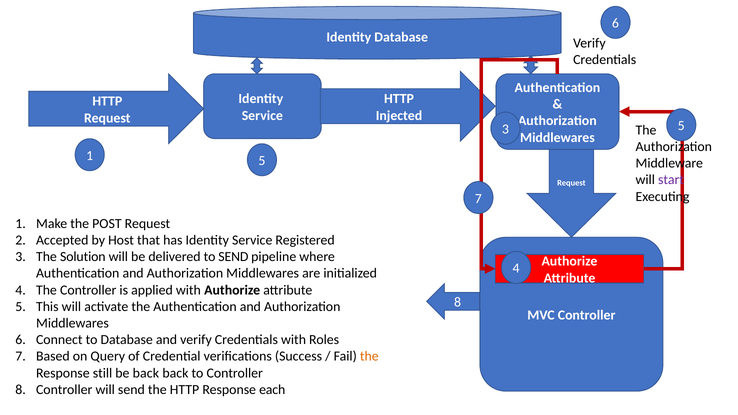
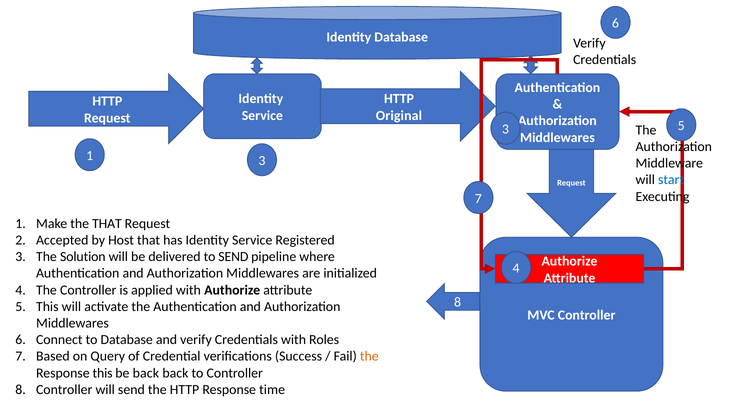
Injected: Injected -> Original
1 5: 5 -> 3
start colour: purple -> blue
the POST: POST -> THAT
Response still: still -> this
each: each -> time
